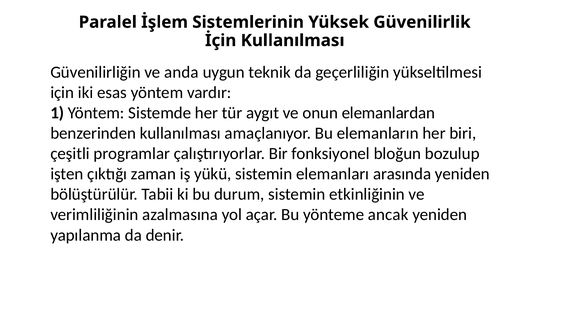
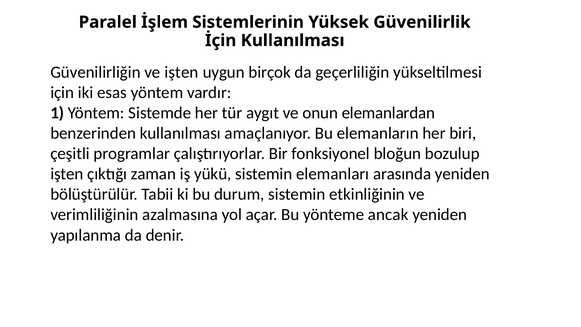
ve anda: anda -> işten
teknik: teknik -> birçok
